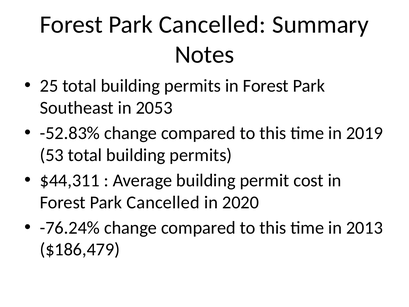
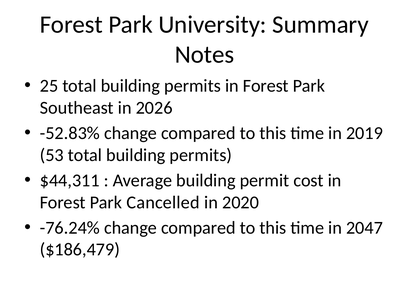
Cancelled at (212, 25): Cancelled -> University
2053: 2053 -> 2026
2013: 2013 -> 2047
